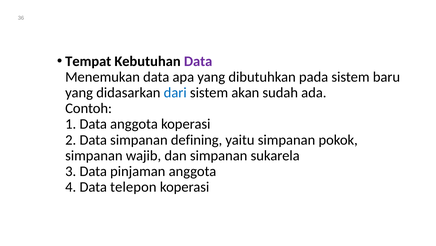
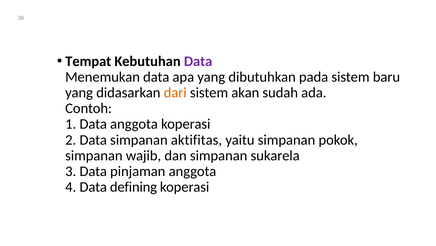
dari colour: blue -> orange
defining: defining -> aktifitas
telepon: telepon -> defining
